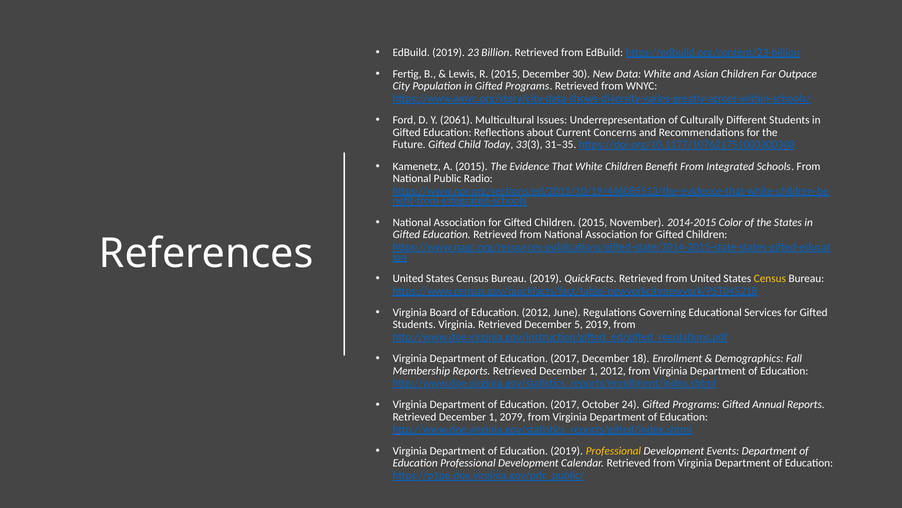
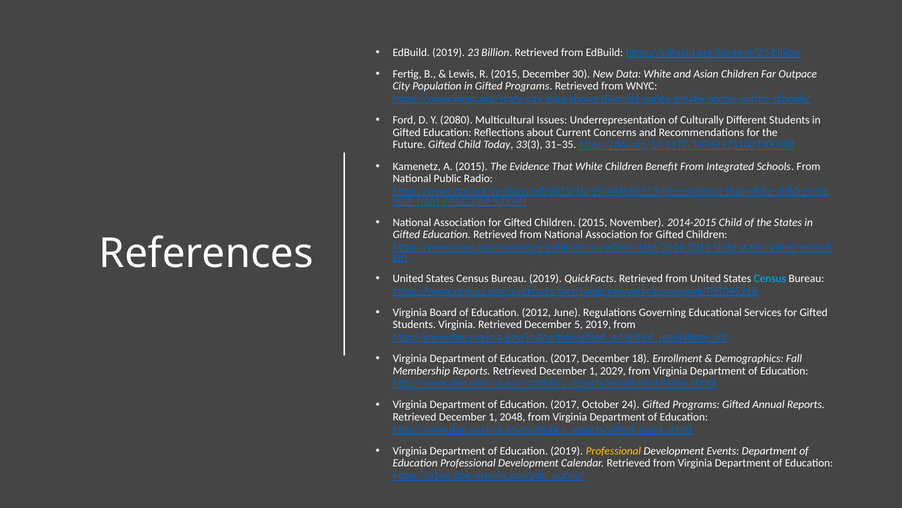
2061: 2061 -> 2080
2014-2015 Color: Color -> Child
Census at (770, 278) colour: yellow -> light blue
1 2012: 2012 -> 2029
2079: 2079 -> 2048
